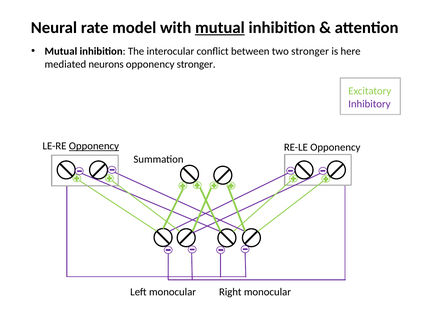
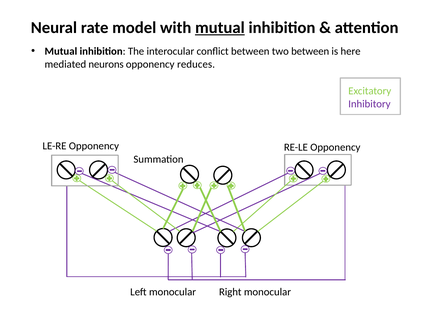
two stronger: stronger -> between
opponency stronger: stronger -> reduces
Opponency at (94, 146) underline: present -> none
